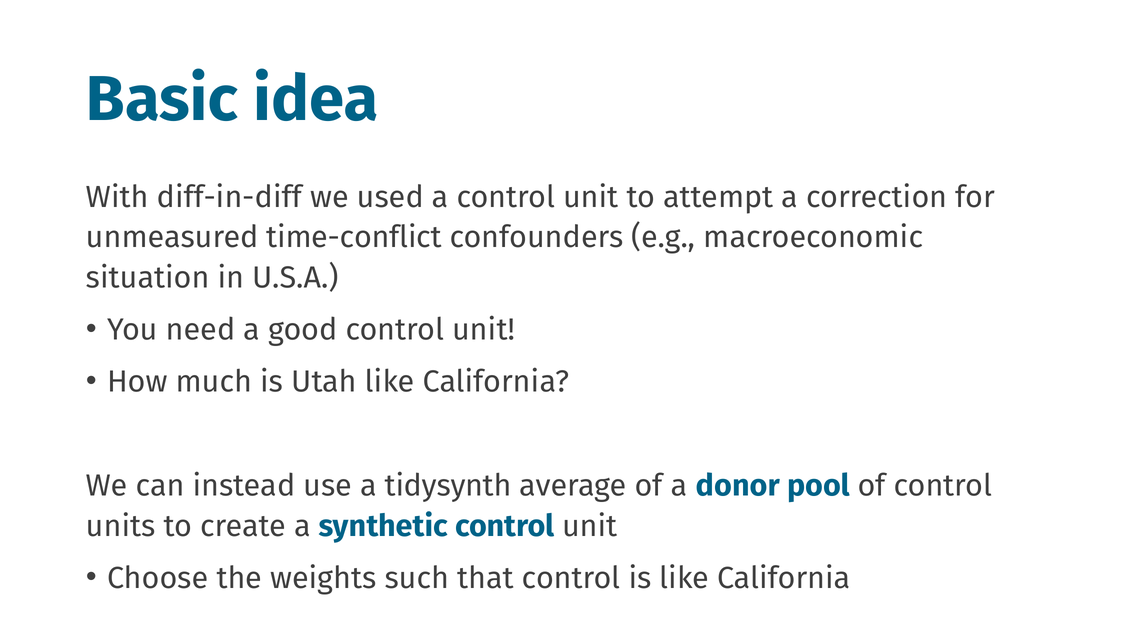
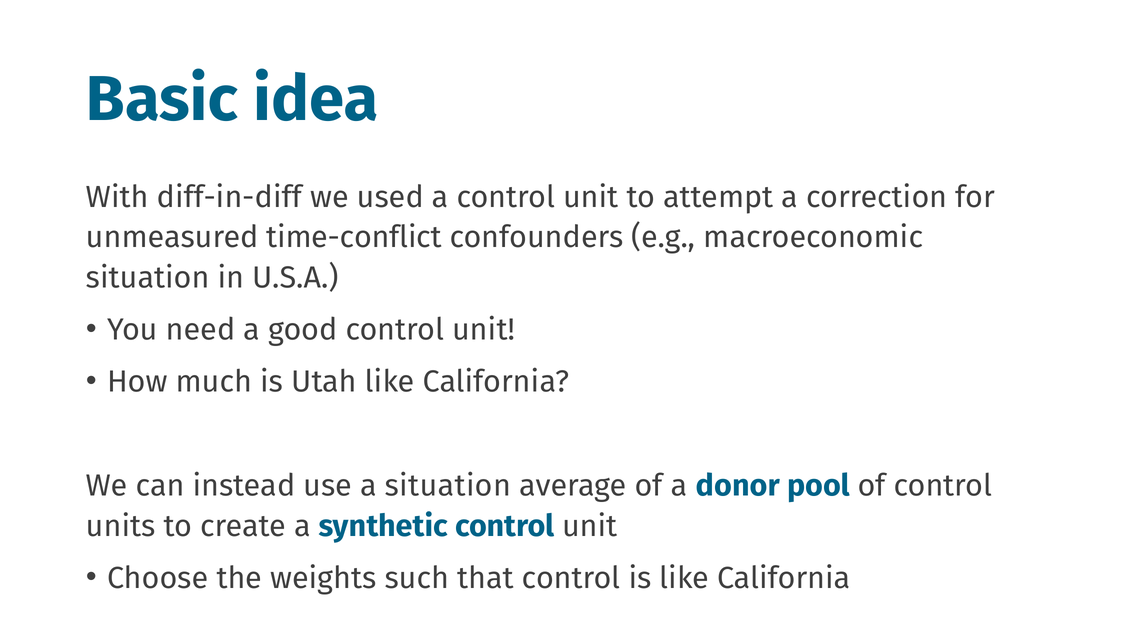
a tidysynth: tidysynth -> situation
